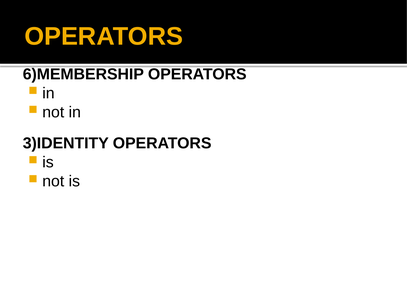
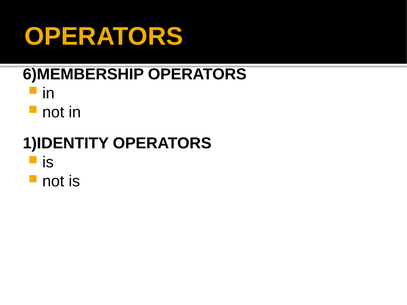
3)IDENTITY: 3)IDENTITY -> 1)IDENTITY
